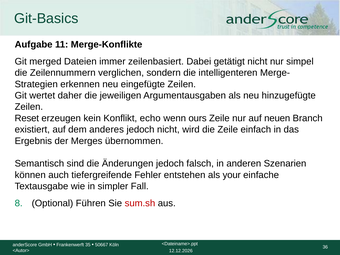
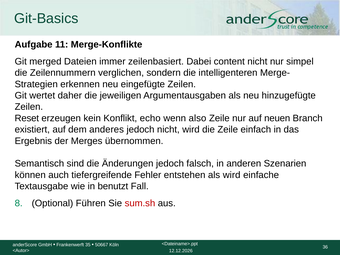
getätigt: getätigt -> content
ours: ours -> also
als your: your -> wird
simpler: simpler -> benutzt
